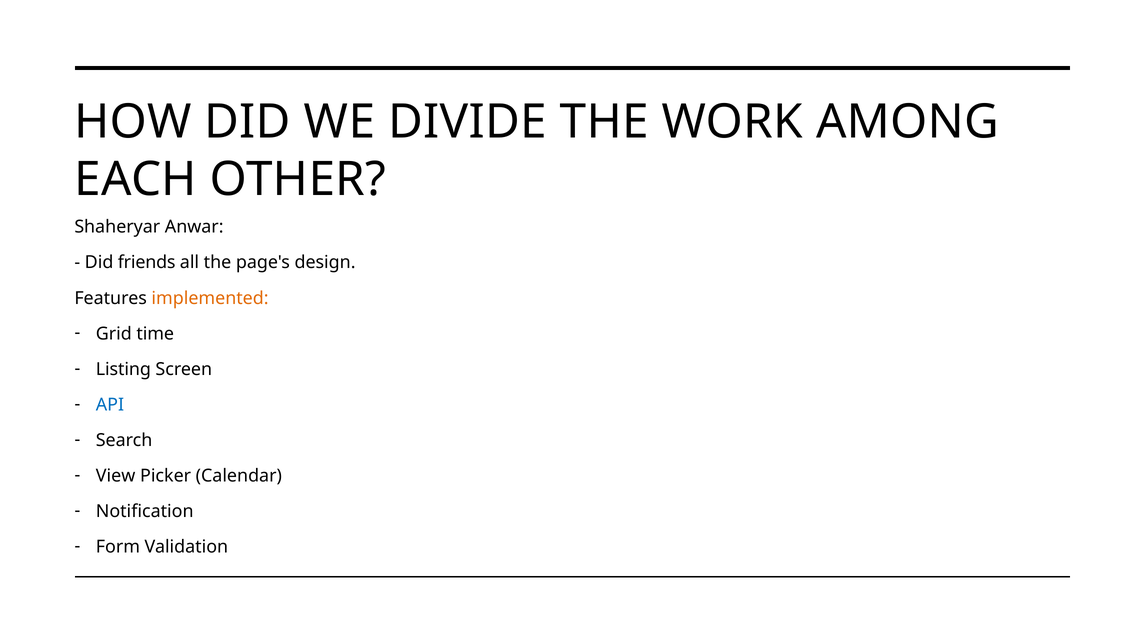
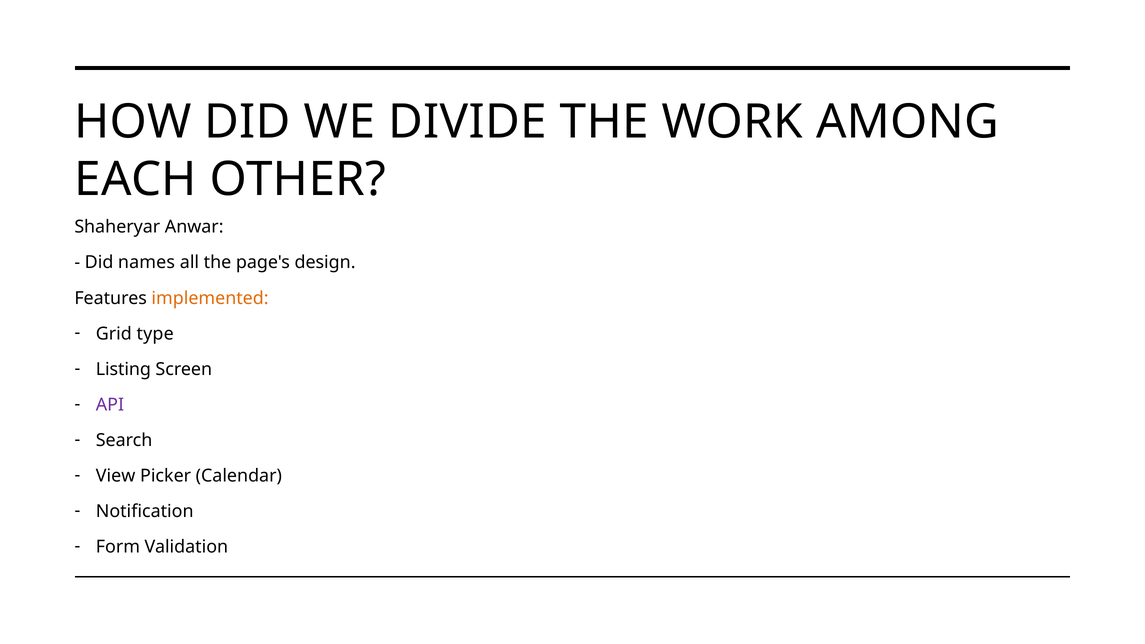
friends: friends -> names
time: time -> type
API colour: blue -> purple
